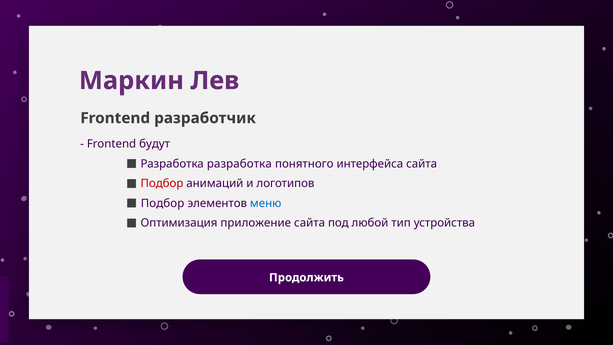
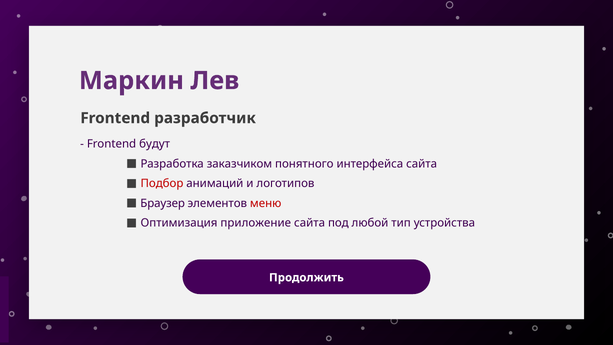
Разработка разработка: разработка -> заказчиком
Подбор at (163, 203): Подбор -> Браузер
меню colour: blue -> red
